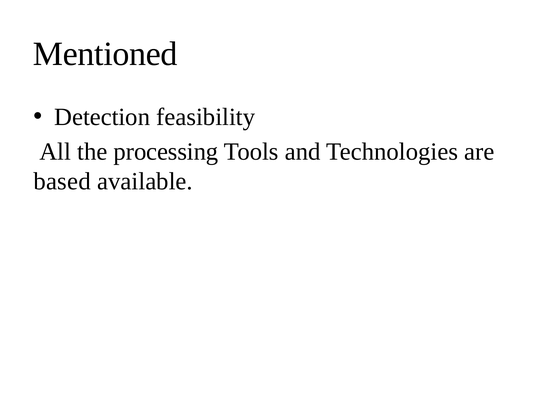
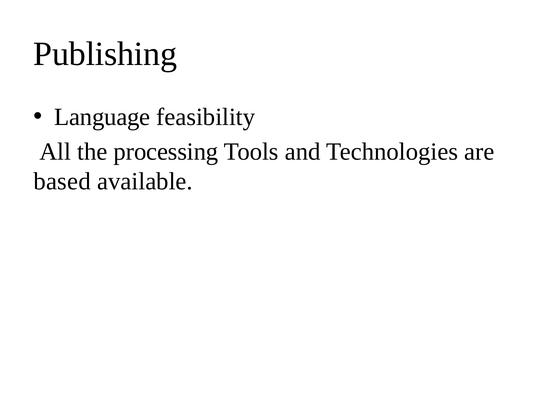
Mentioned: Mentioned -> Publishing
Detection: Detection -> Language
